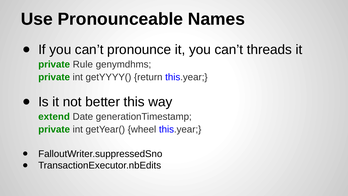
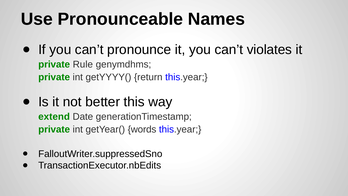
threads: threads -> violates
wheel: wheel -> words
